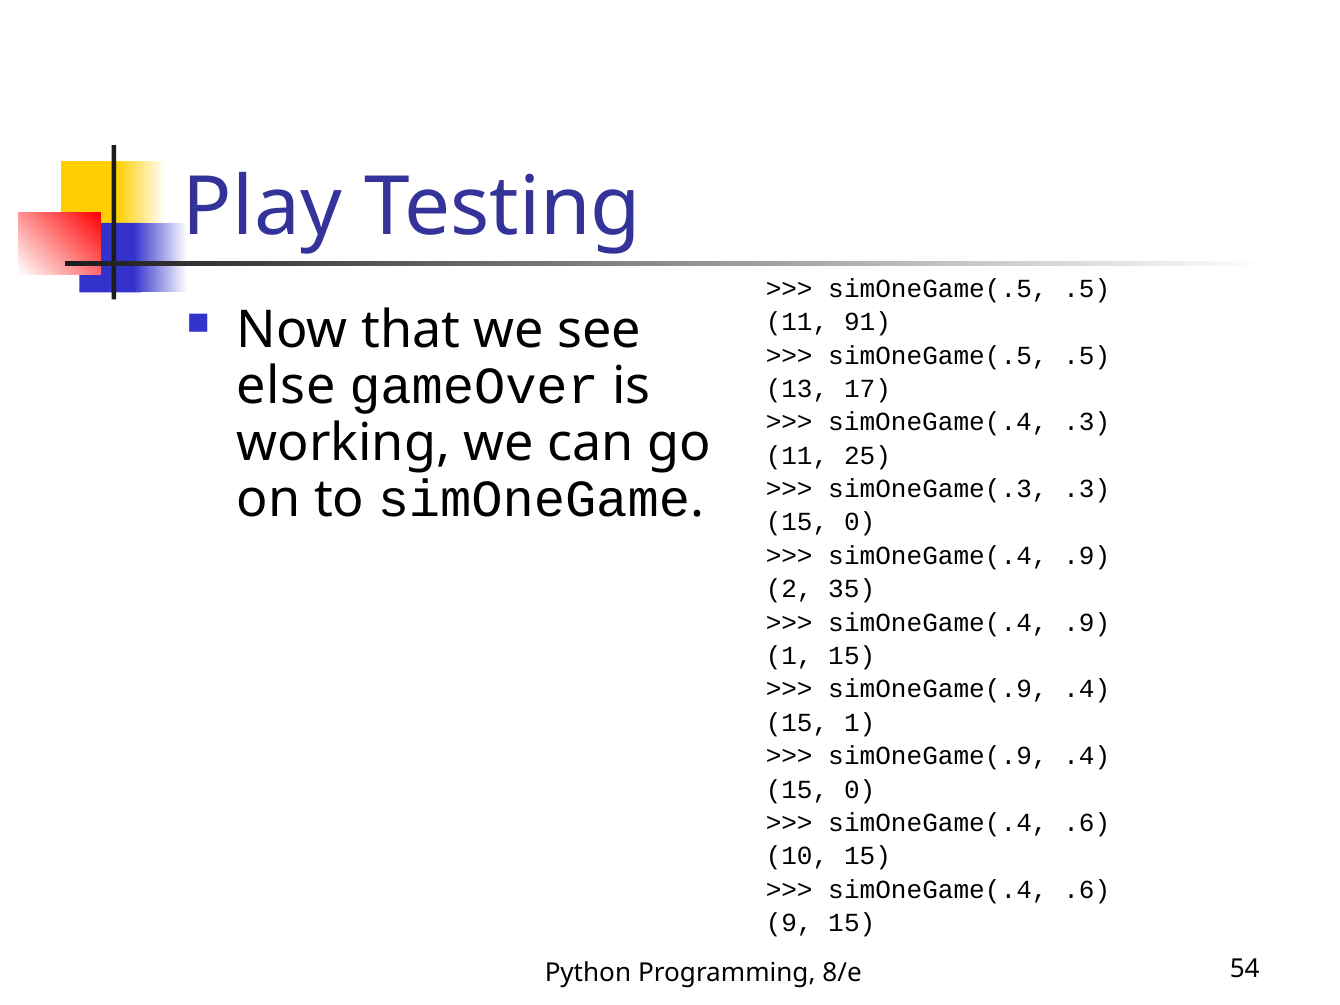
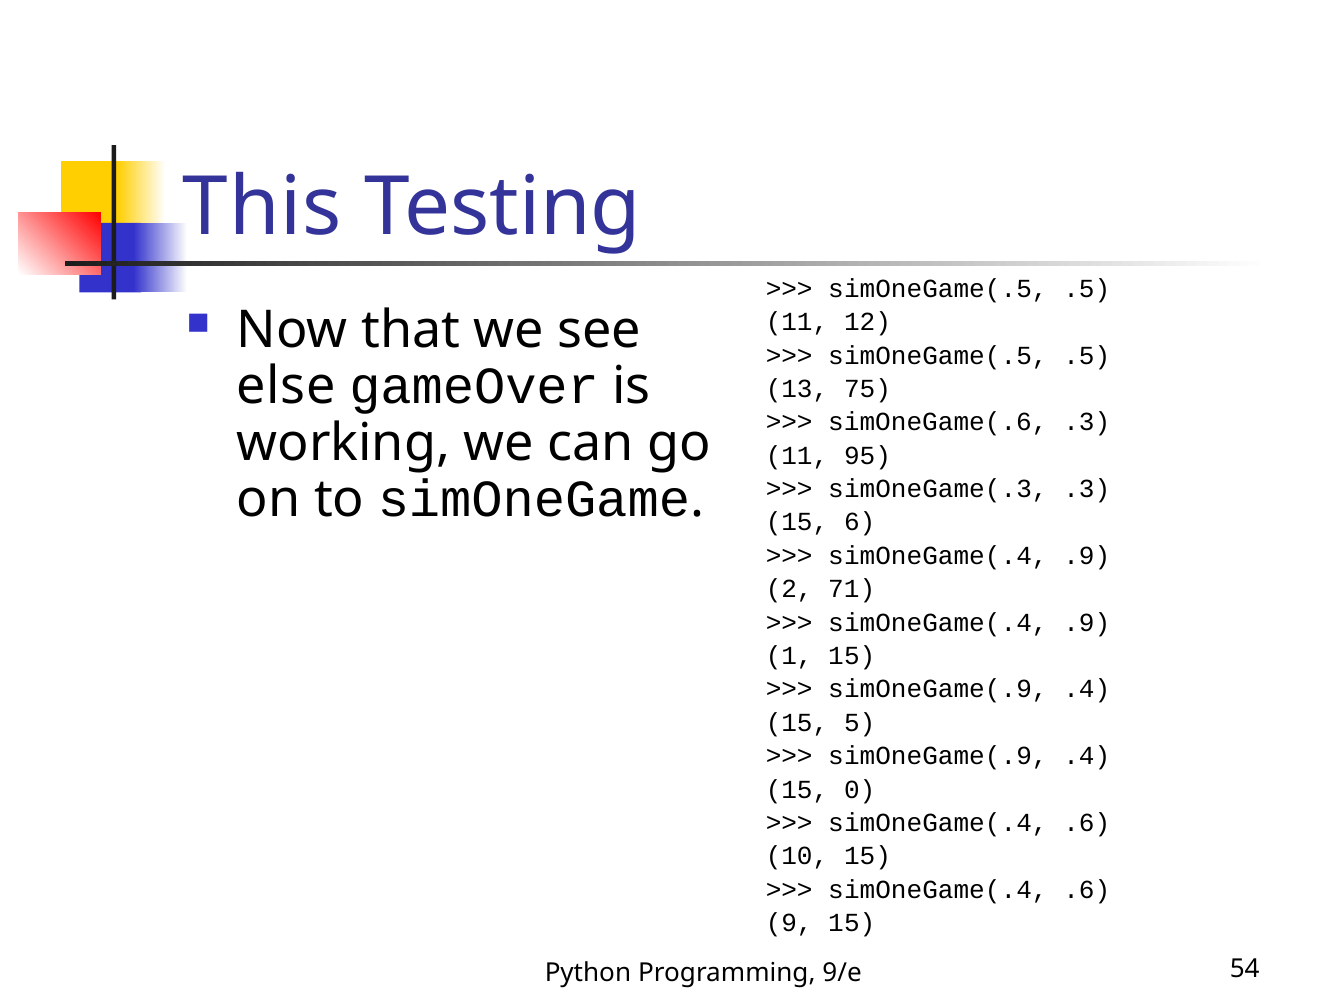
Play: Play -> This
91: 91 -> 12
17: 17 -> 75
simOneGame(.4 at (938, 422): simOneGame(.4 -> simOneGame(.6
25: 25 -> 95
0 at (860, 522): 0 -> 6
35: 35 -> 71
15 1: 1 -> 5
8/e: 8/e -> 9/e
